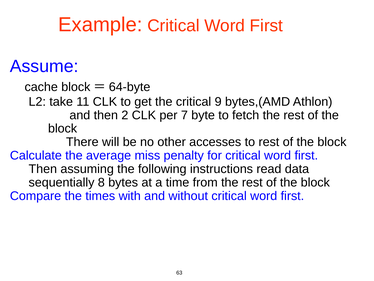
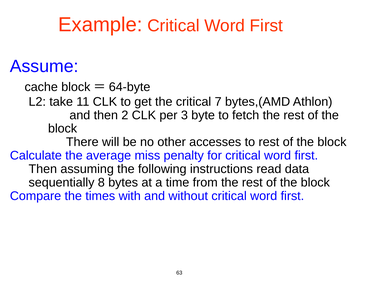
9: 9 -> 7
7: 7 -> 3
